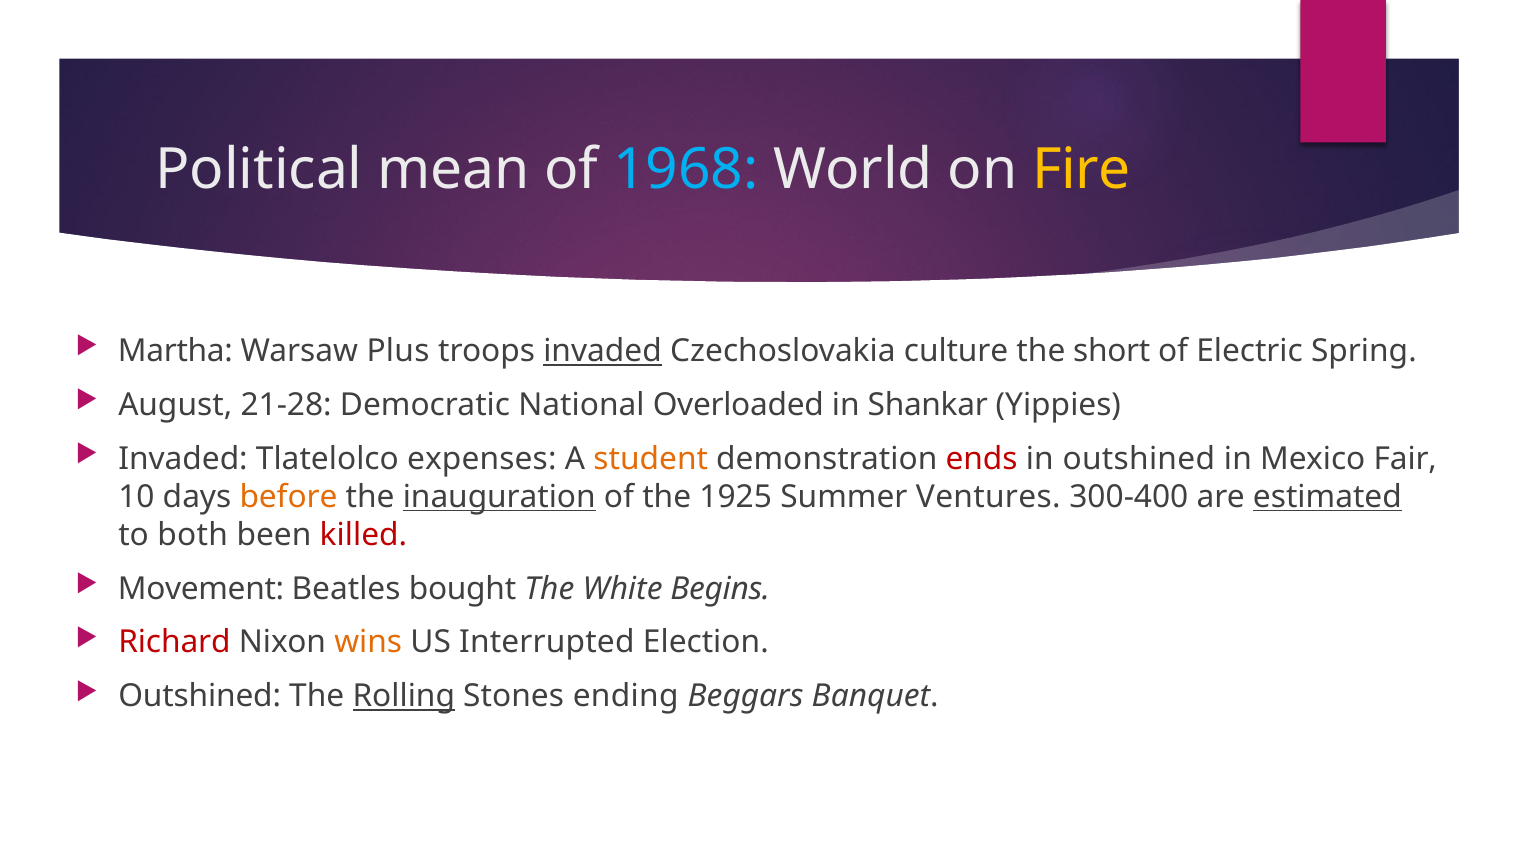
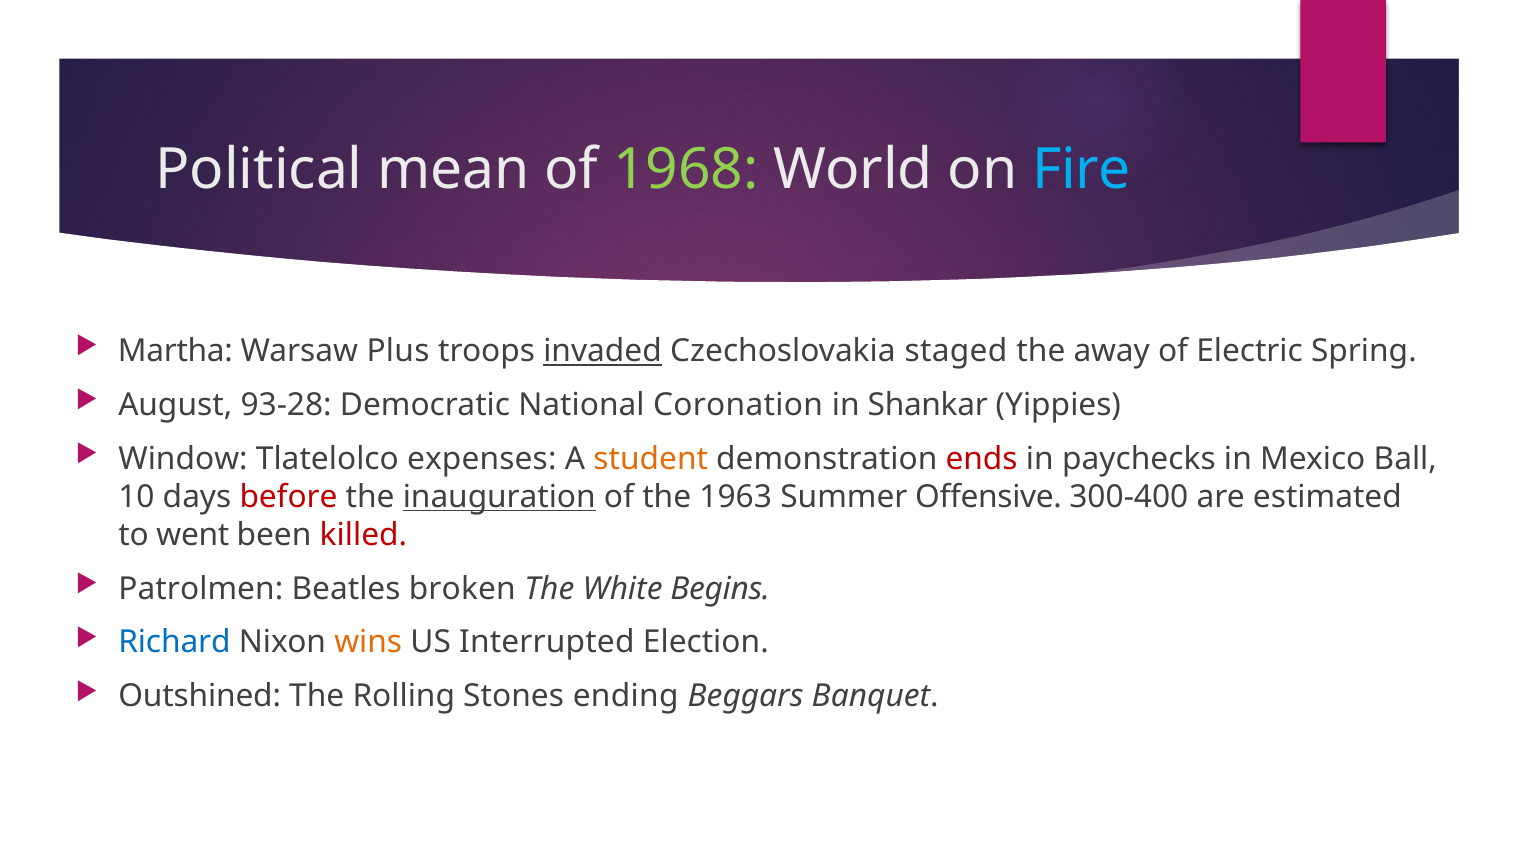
1968 colour: light blue -> light green
Fire colour: yellow -> light blue
culture: culture -> staged
short: short -> away
21-28: 21-28 -> 93-28
Overloaded: Overloaded -> Coronation
Invaded at (183, 459): Invaded -> Window
in outshined: outshined -> paychecks
Fair: Fair -> Ball
before colour: orange -> red
1925: 1925 -> 1963
Ventures: Ventures -> Offensive
estimated underline: present -> none
both: both -> went
Movement: Movement -> Patrolmen
bought: bought -> broken
Richard colour: red -> blue
Rolling underline: present -> none
